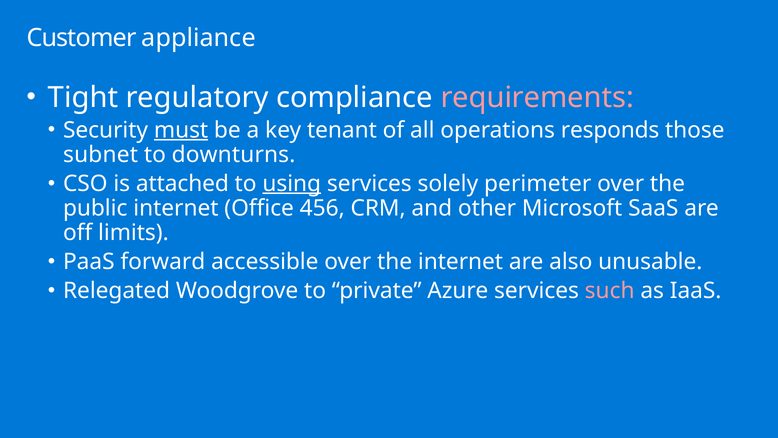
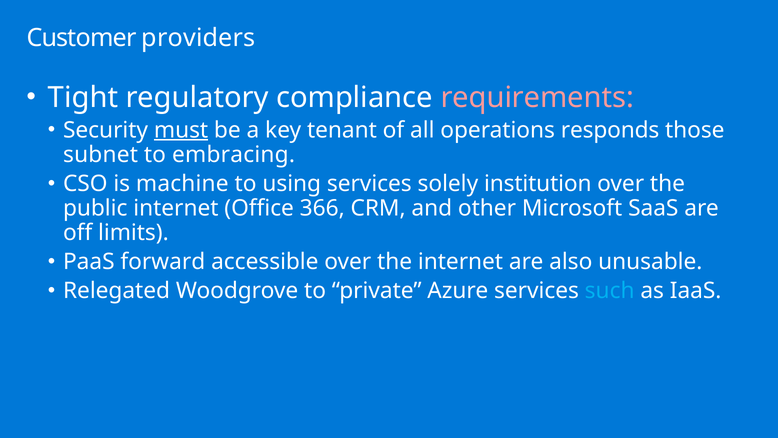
appliance: appliance -> providers
downturns: downturns -> embracing
attached: attached -> machine
using underline: present -> none
perimeter: perimeter -> institution
456: 456 -> 366
such colour: pink -> light blue
